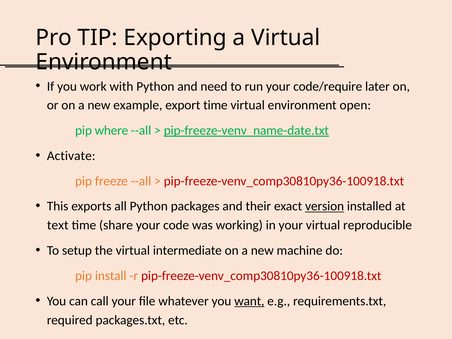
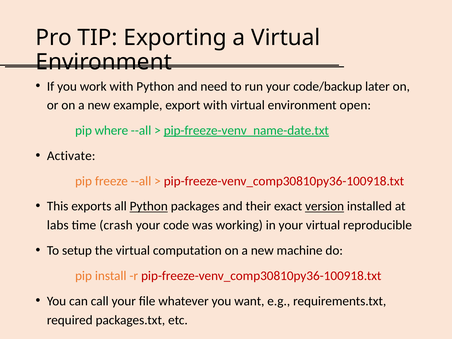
code/require: code/require -> code/backup
export time: time -> with
Python at (149, 206) underline: none -> present
text: text -> labs
share: share -> crash
intermediate: intermediate -> computation
want underline: present -> none
